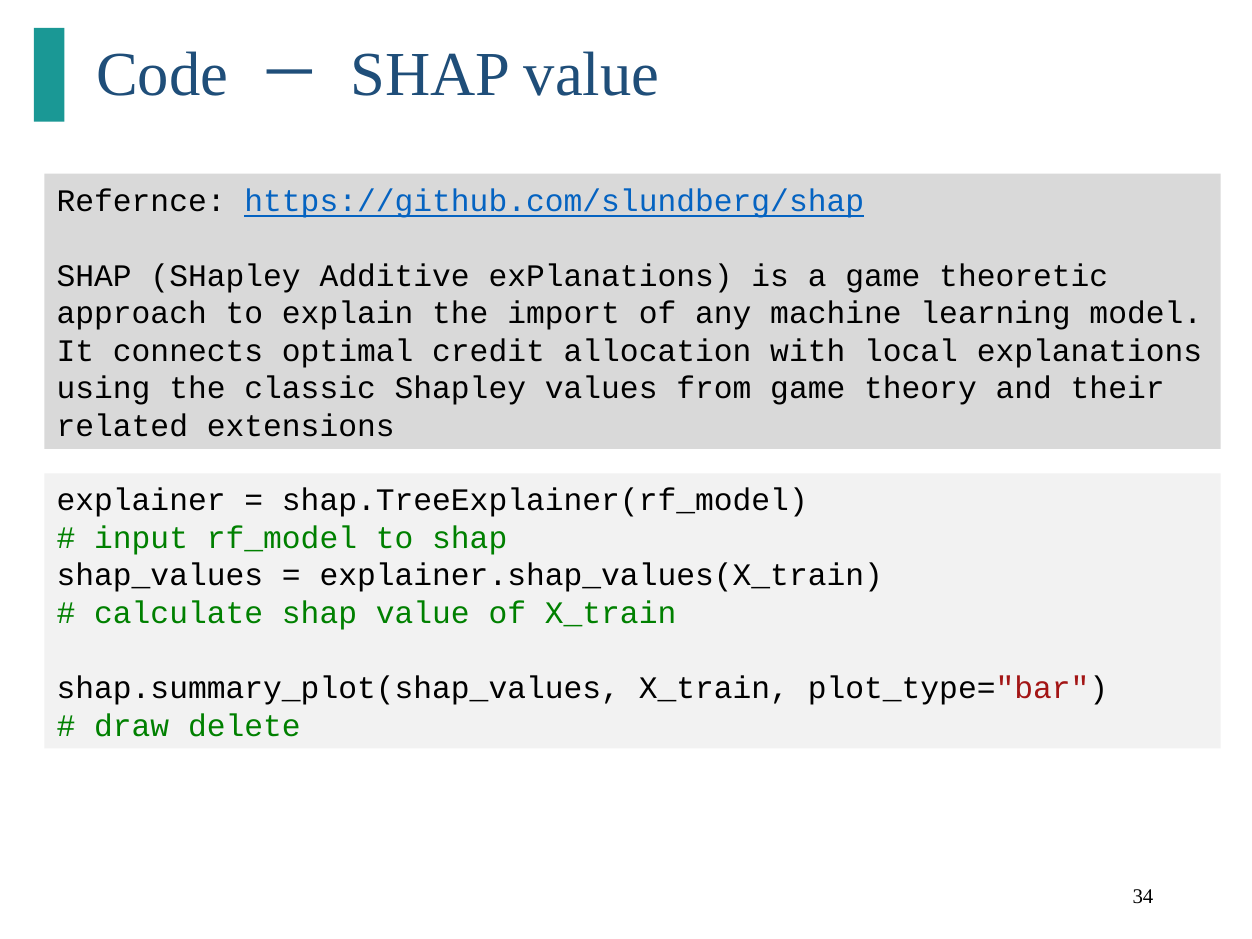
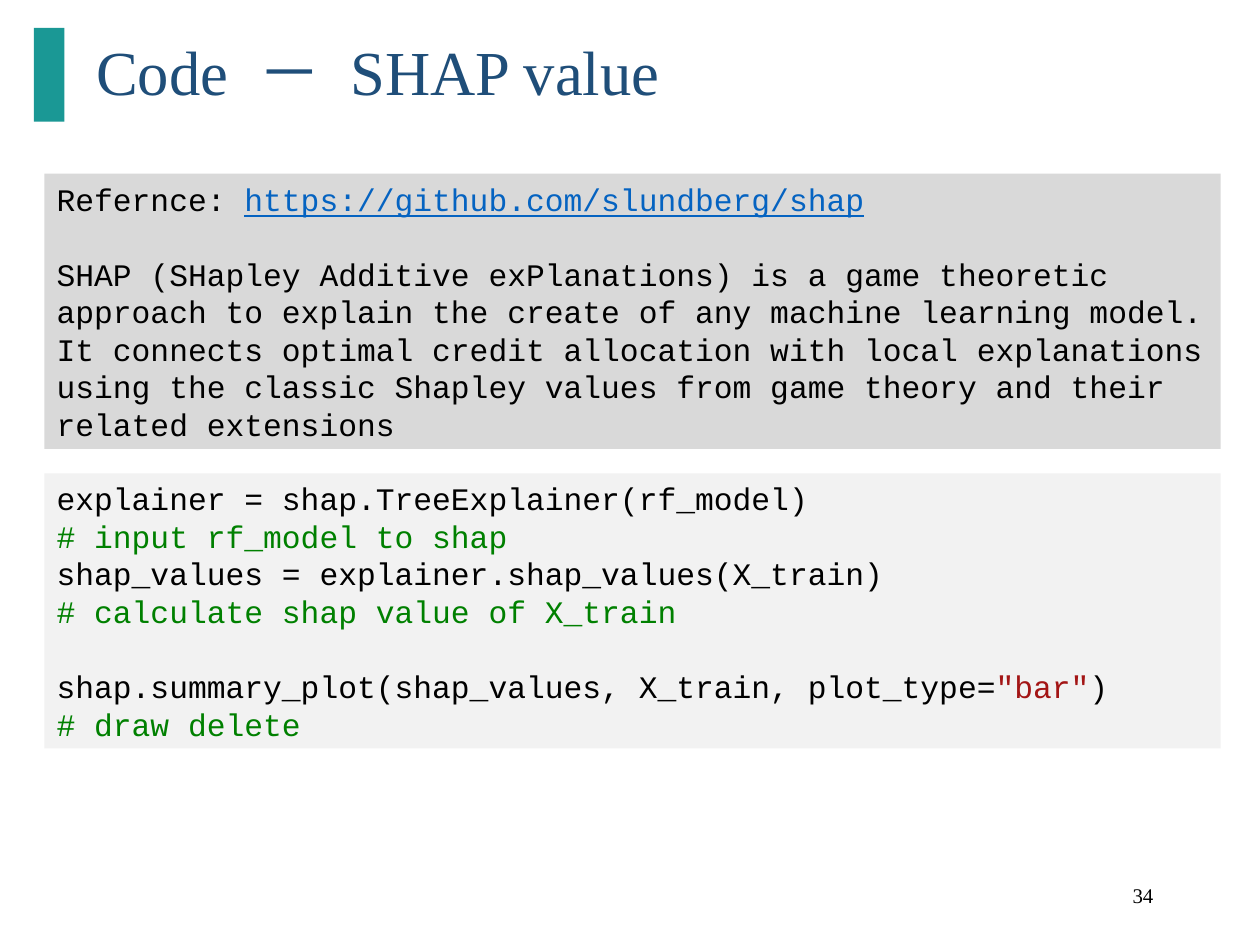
import: import -> create
